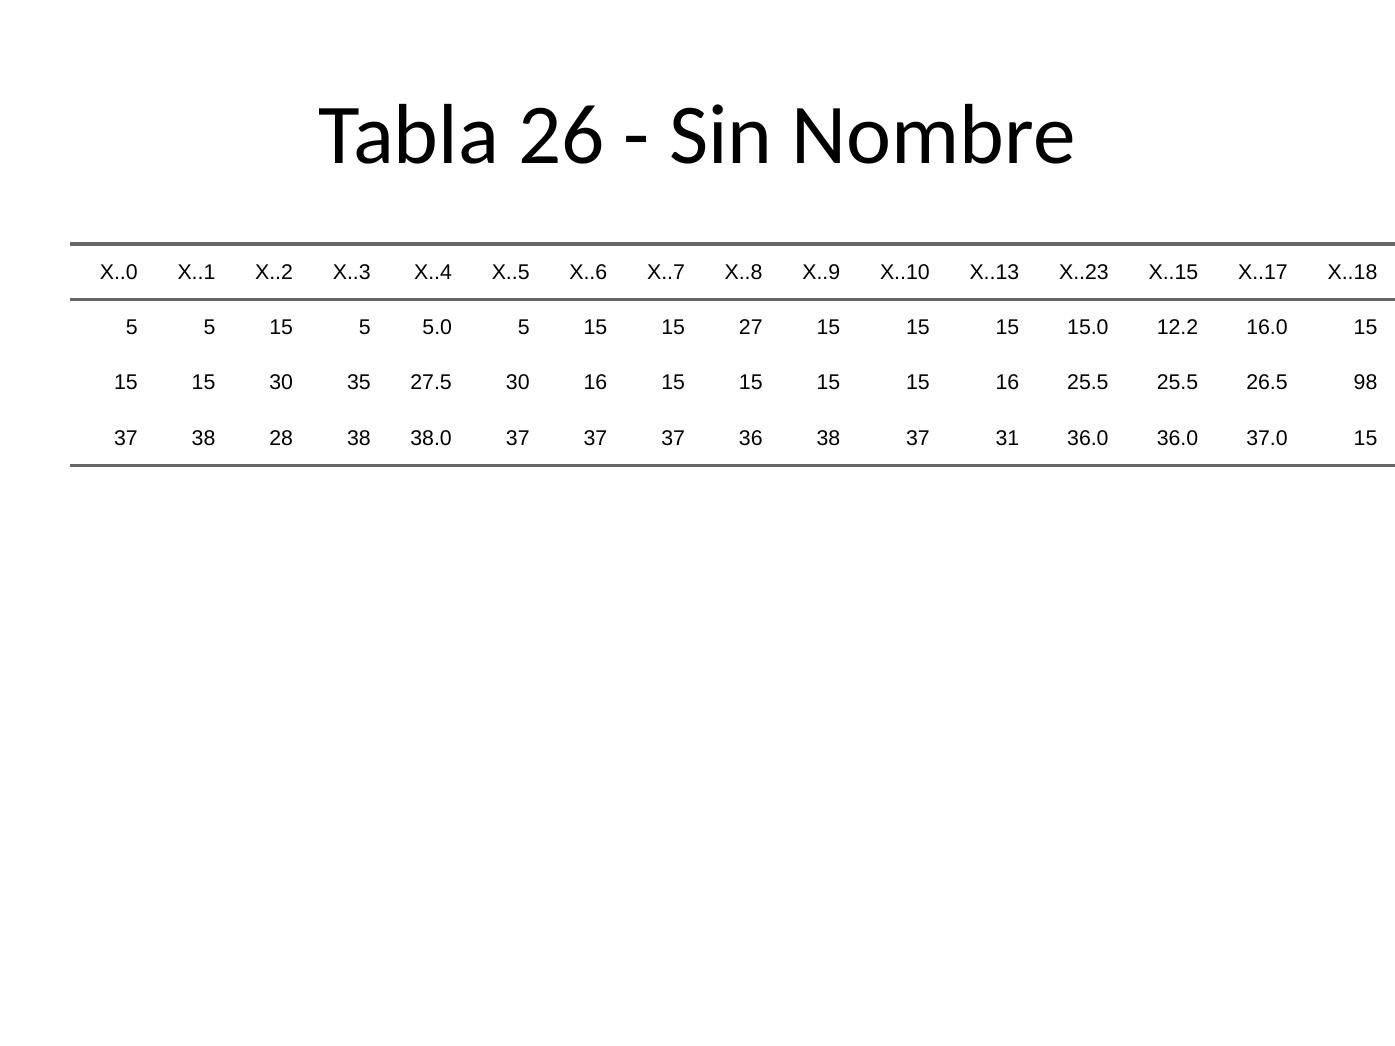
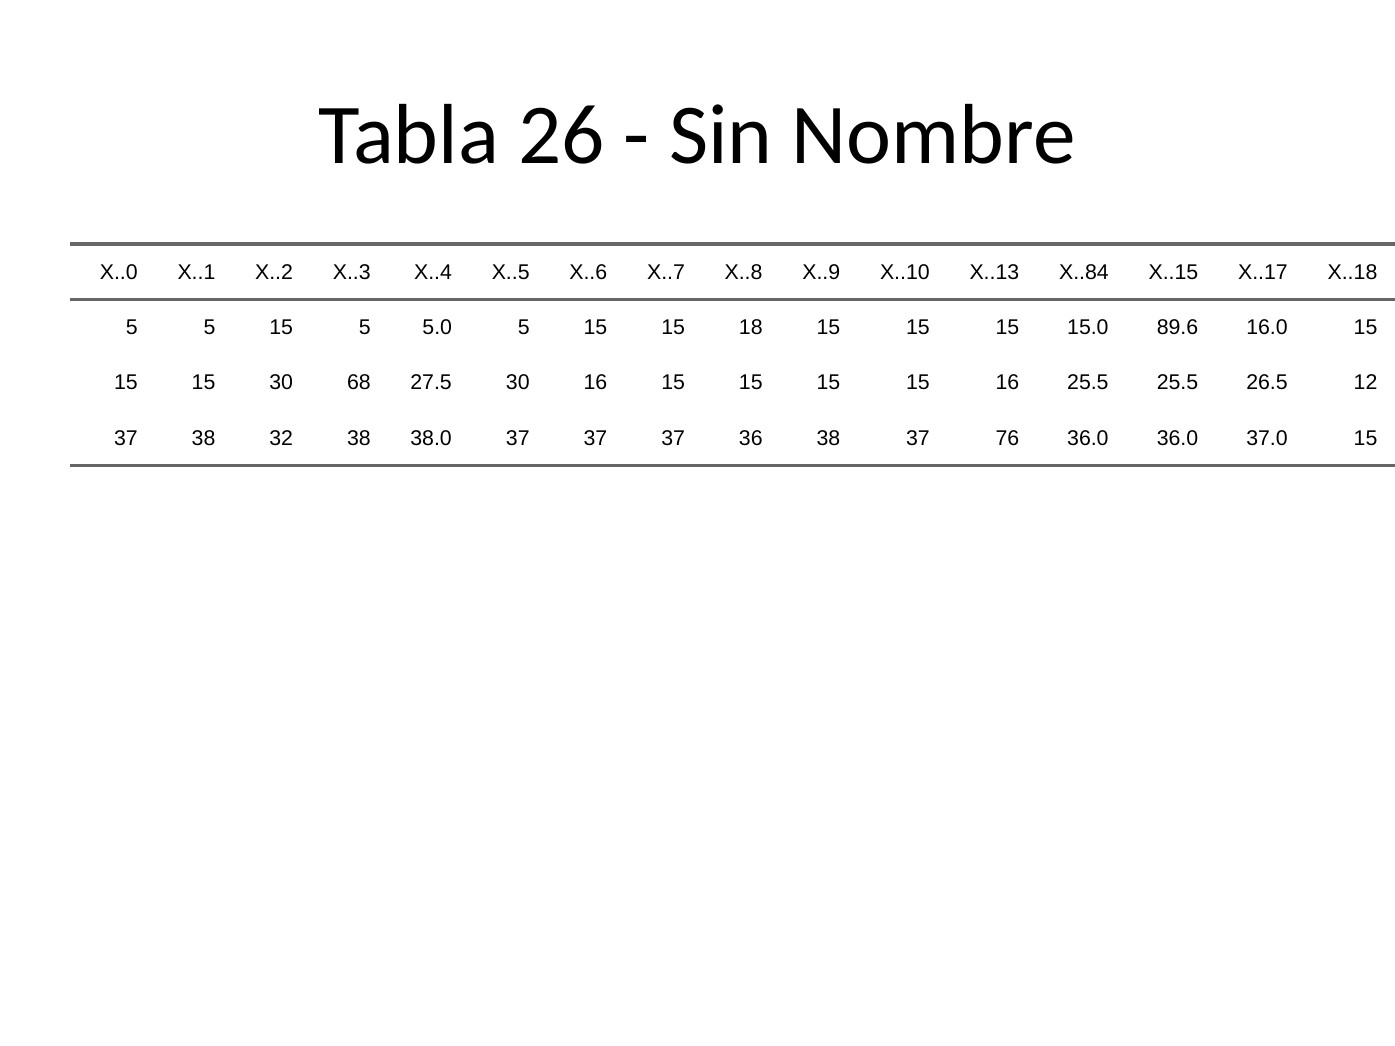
X..23: X..23 -> X..84
27: 27 -> 18
12.2: 12.2 -> 89.6
35: 35 -> 68
98: 98 -> 12
28: 28 -> 32
31: 31 -> 76
